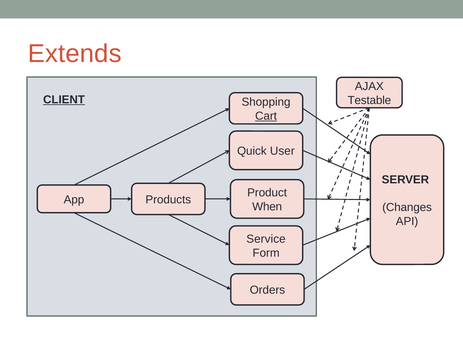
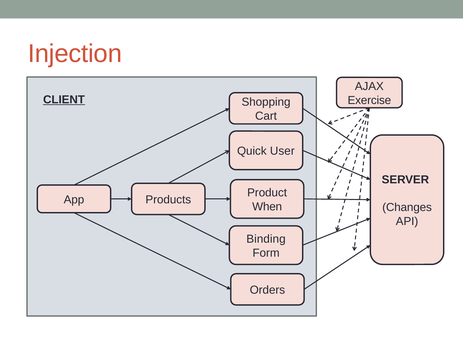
Extends: Extends -> Injection
Testable: Testable -> Exercise
Cart underline: present -> none
Service: Service -> Binding
